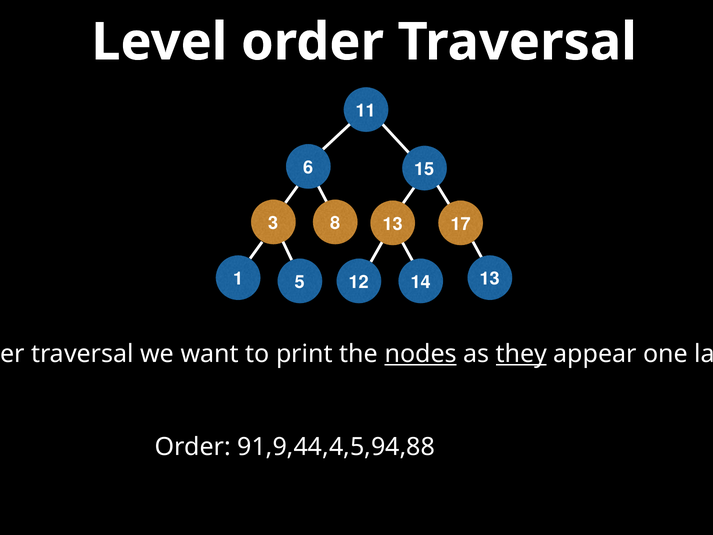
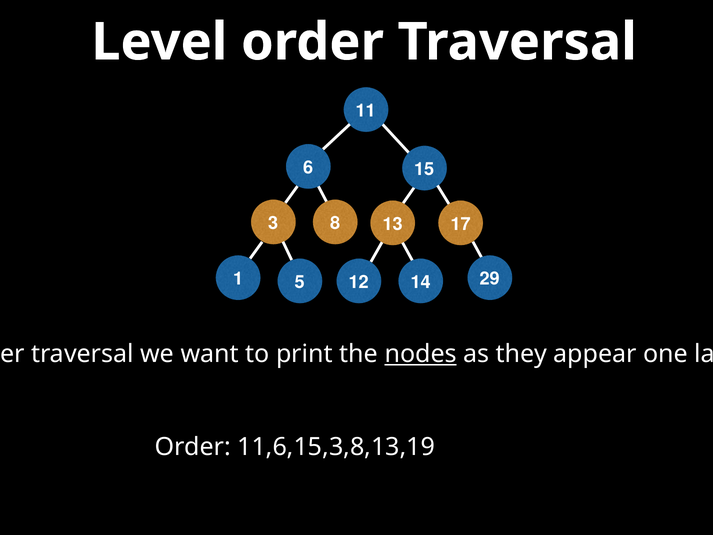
13 at (490, 279): 13 -> 29
they underline: present -> none
91,9,44,4,5,94,88: 91,9,44,4,5,94,88 -> 11,6,15,3,8,13,19
